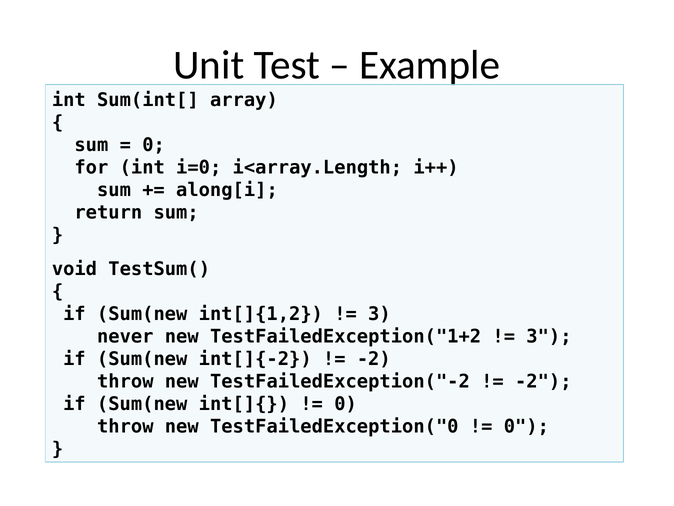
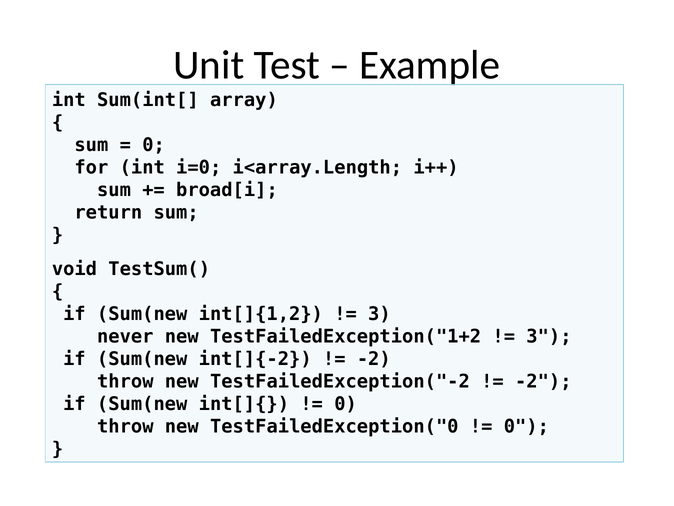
along[i: along[i -> broad[i
